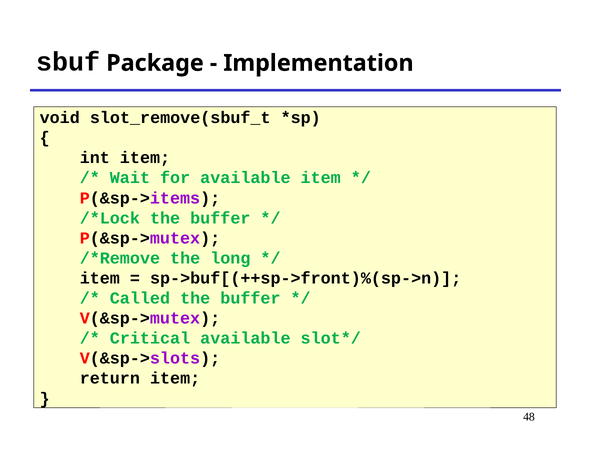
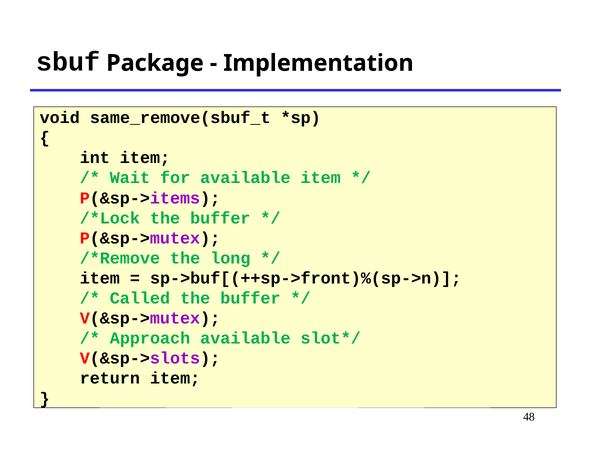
slot_remove(sbuf_t: slot_remove(sbuf_t -> same_remove(sbuf_t
Critical: Critical -> Approach
